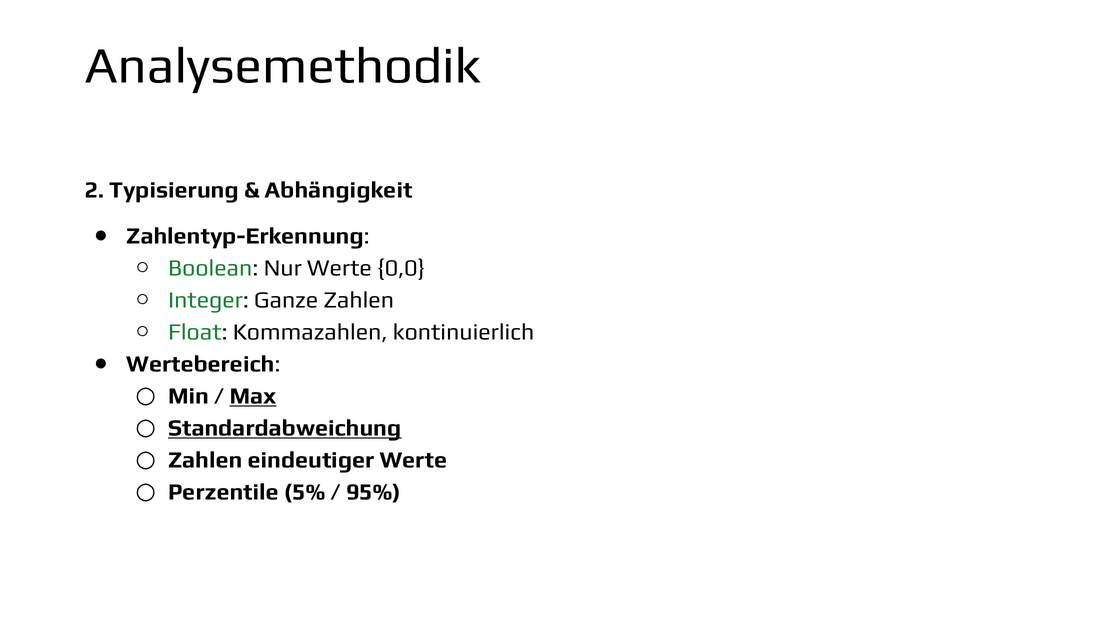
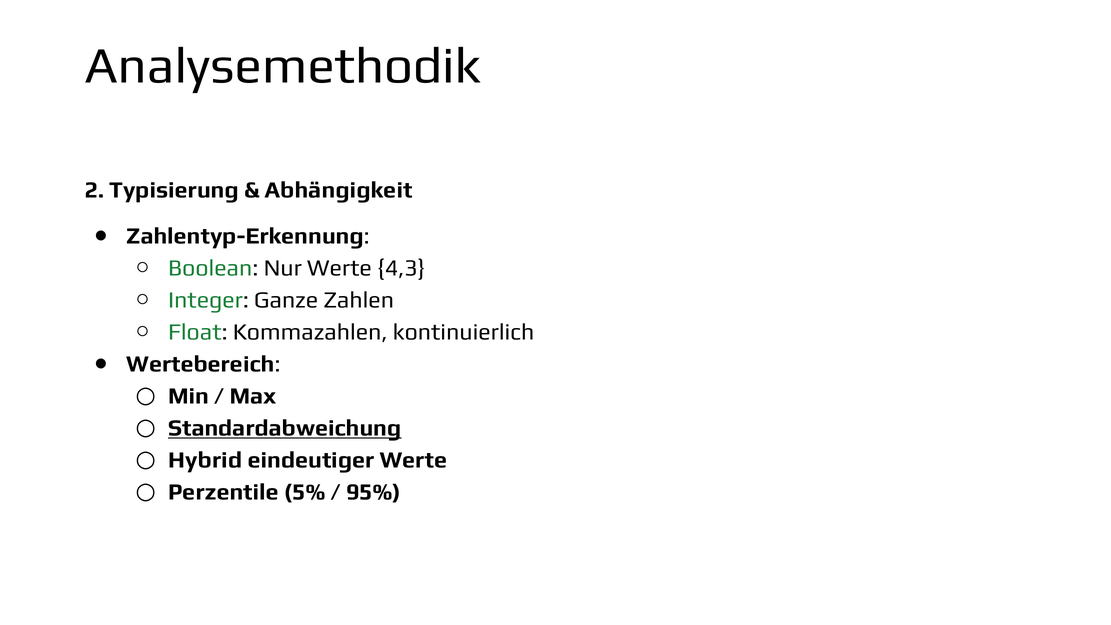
0,0: 0,0 -> 4,3
Max underline: present -> none
Zahlen at (205, 460): Zahlen -> Hybrid
